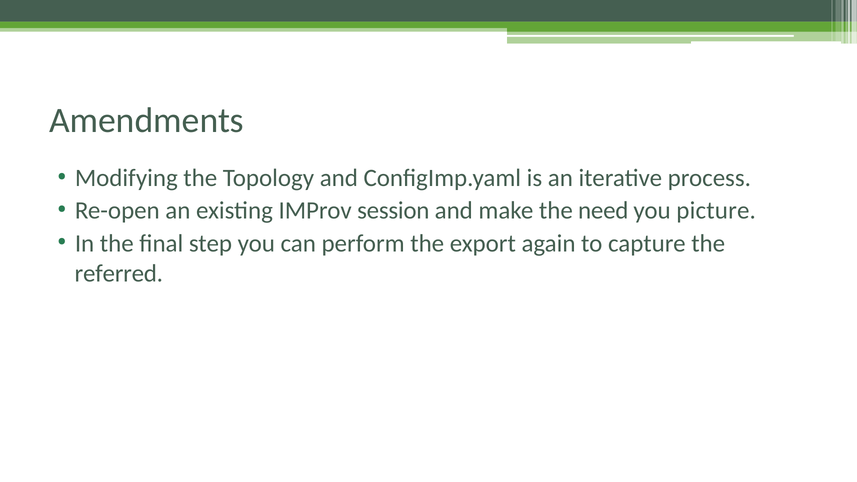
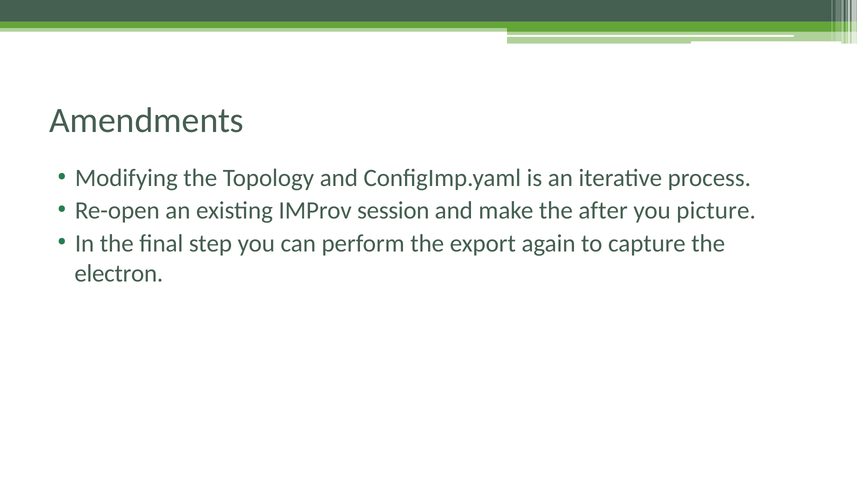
need: need -> after
referred: referred -> electron
